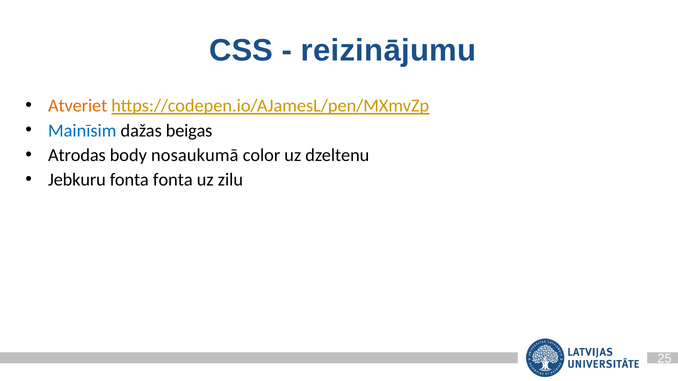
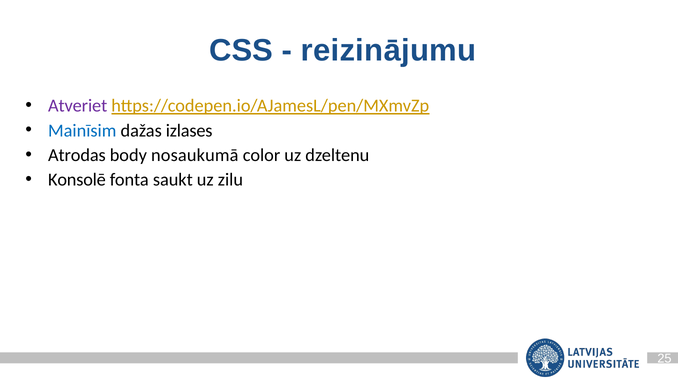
Atveriet colour: orange -> purple
beigas: beigas -> izlases
Jebkuru: Jebkuru -> Konsolē
fonta fonta: fonta -> saukt
